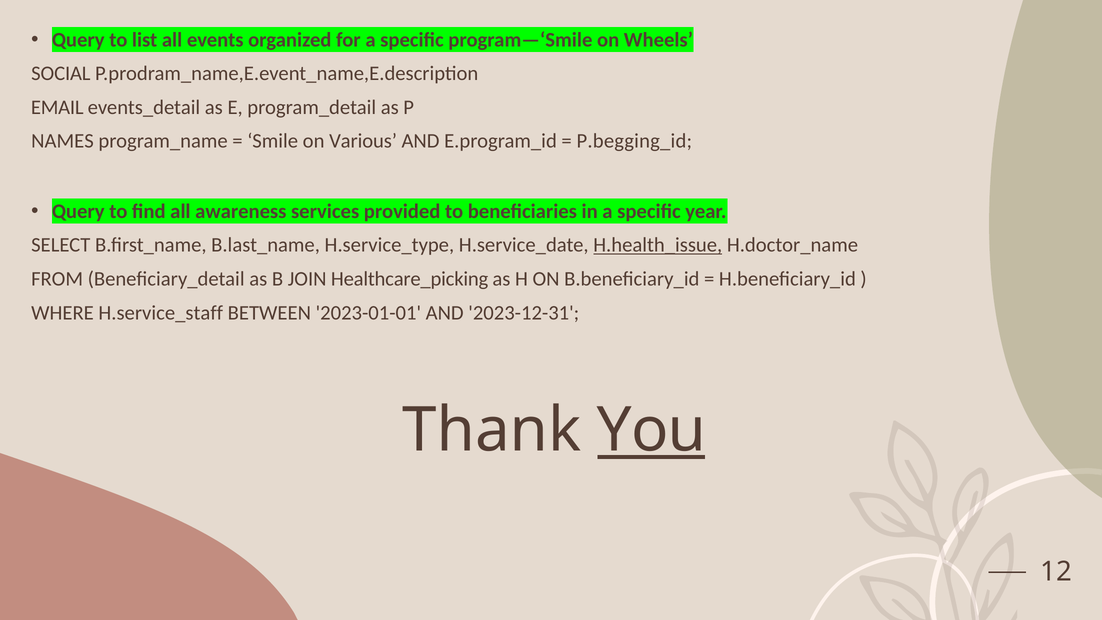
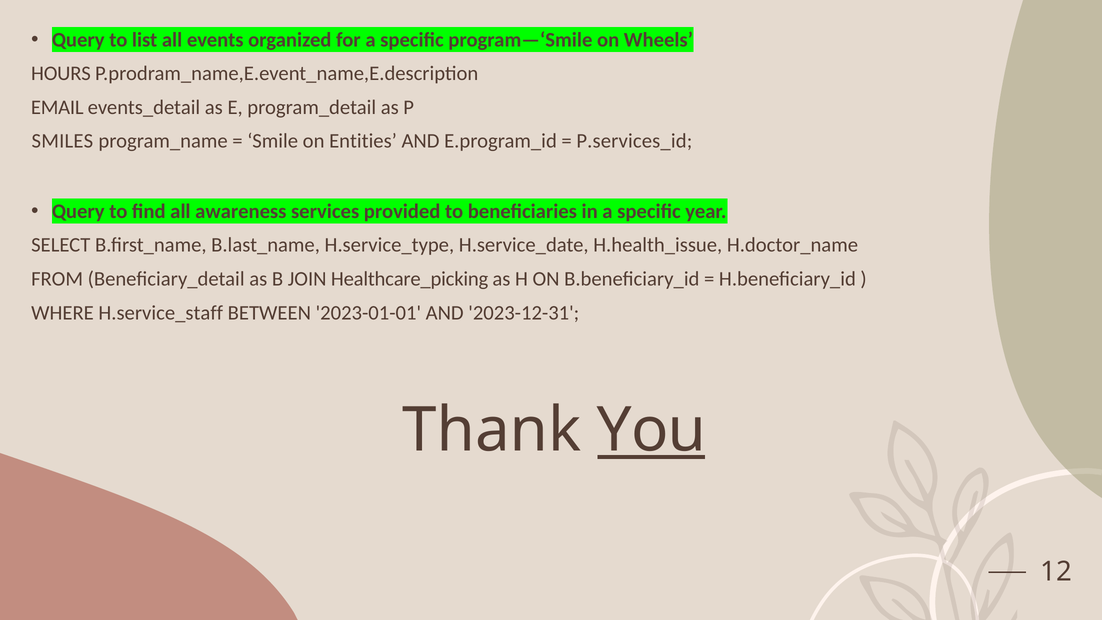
SOCIAL: SOCIAL -> HOURS
NAMES: NAMES -> SMILES
Various: Various -> Entities
P.begging_id: P.begging_id -> P.services_id
H.health_issue underline: present -> none
